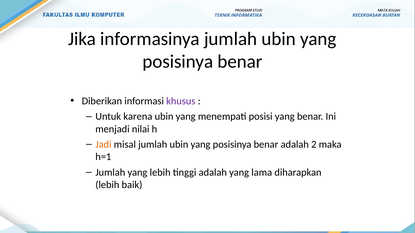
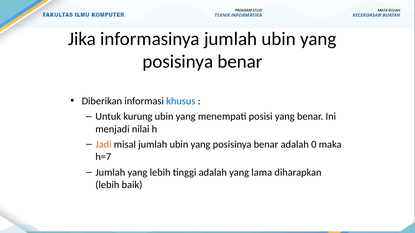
khusus colour: purple -> blue
karena: karena -> kurung
2: 2 -> 0
h=1: h=1 -> h=7
